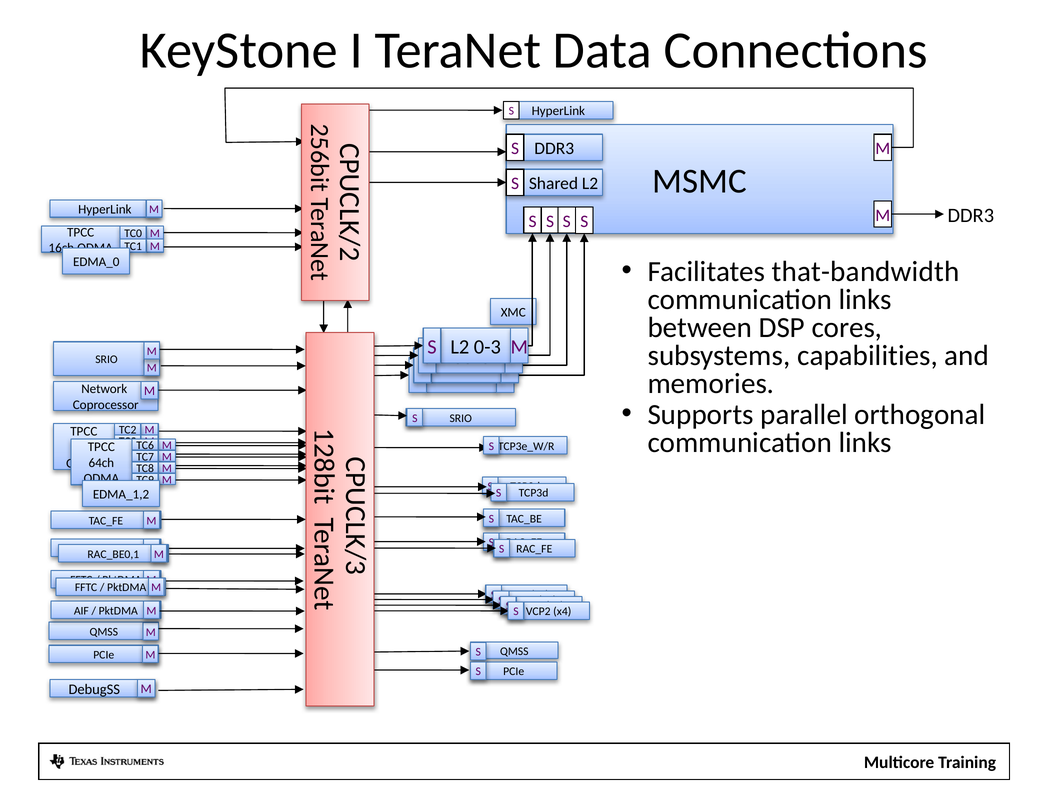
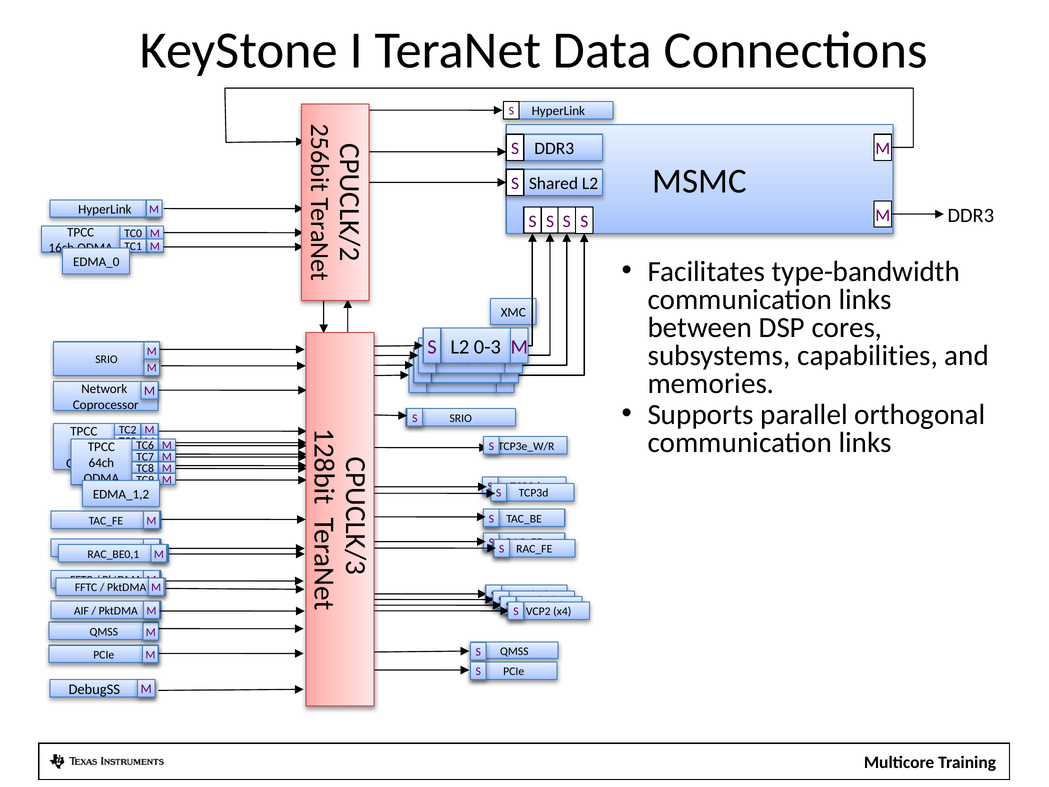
that-bandwidth: that-bandwidth -> type-bandwidth
